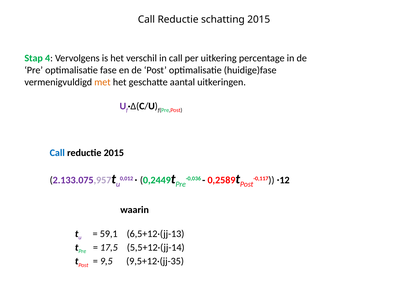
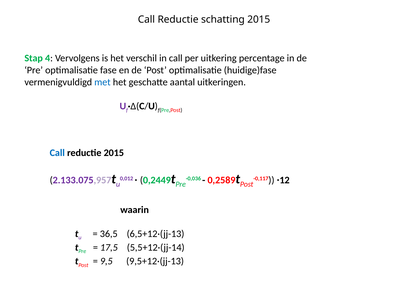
met colour: orange -> blue
59,1: 59,1 -> 36,5
9,5+12·(jj-35: 9,5+12·(jj-35 -> 9,5+12·(jj-13
